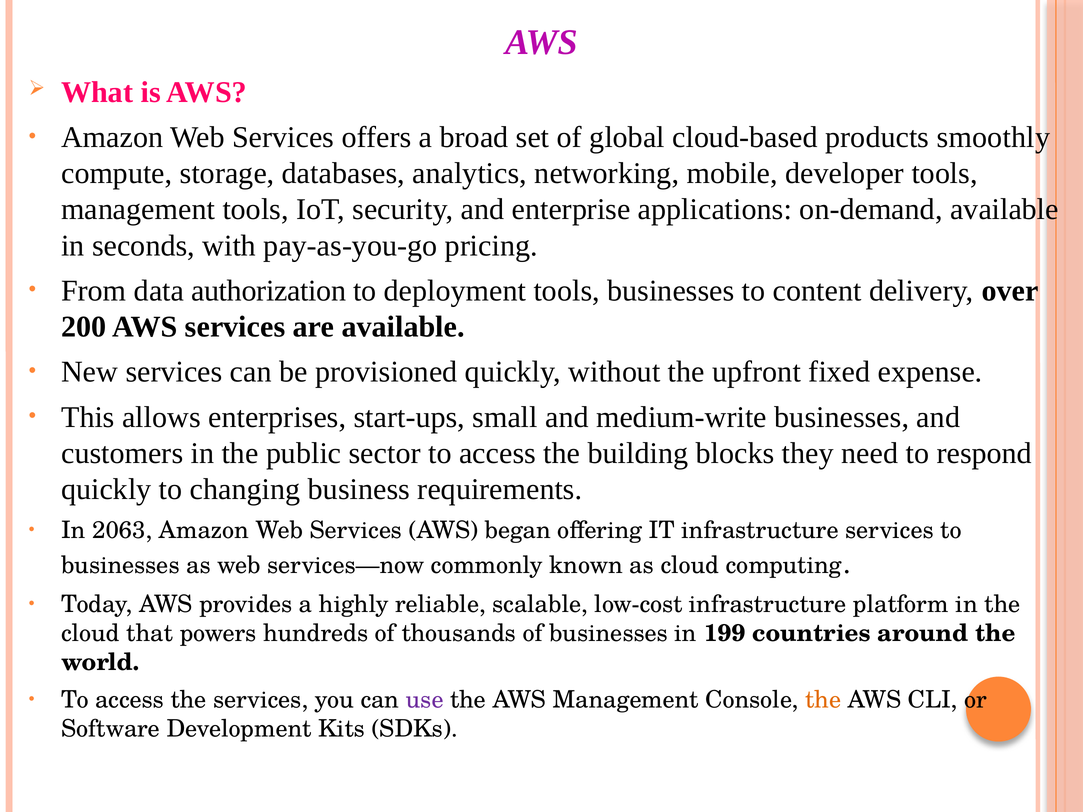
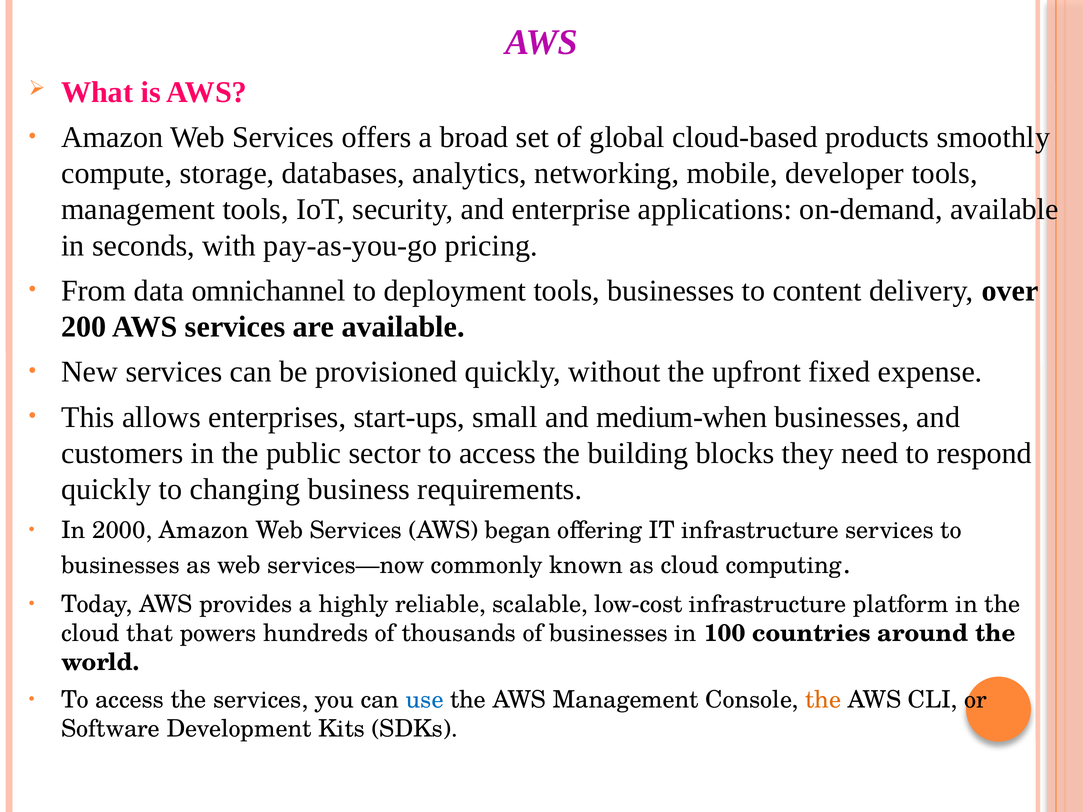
authorization: authorization -> omnichannel
medium-write: medium-write -> medium-when
2063: 2063 -> 2000
199: 199 -> 100
use colour: purple -> blue
